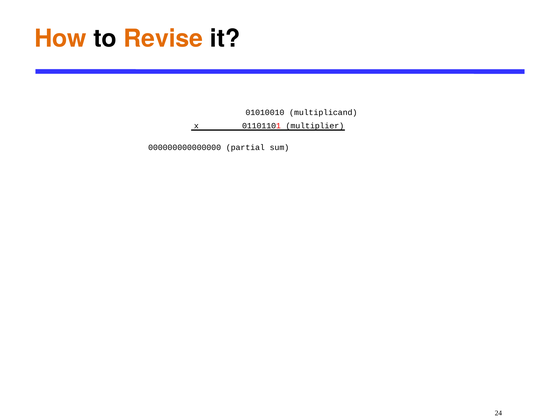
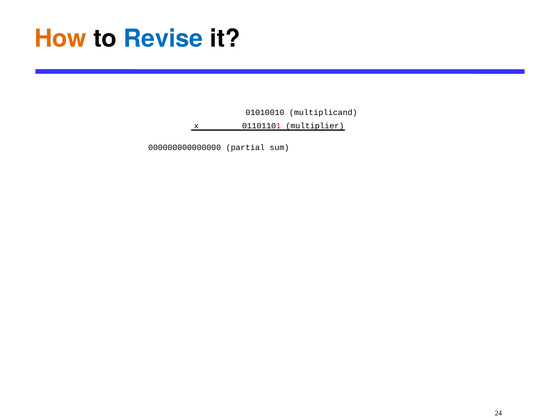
Revise colour: orange -> blue
